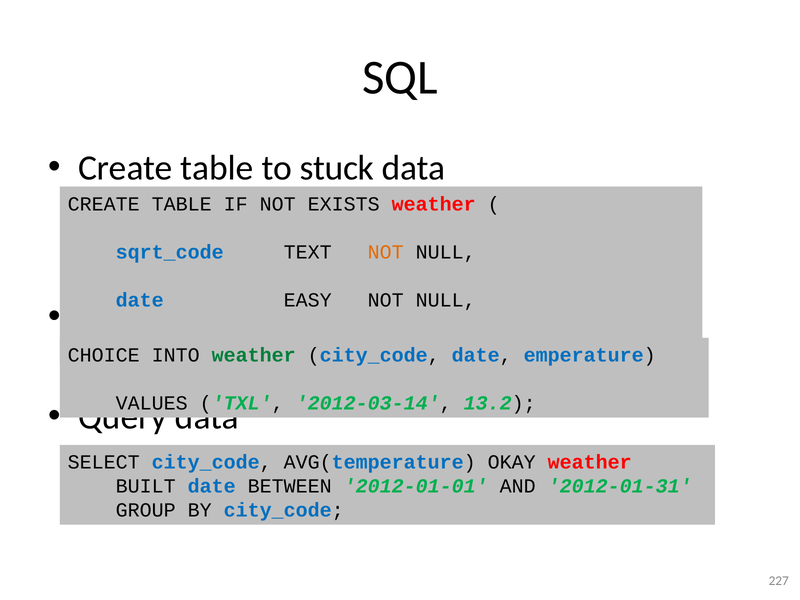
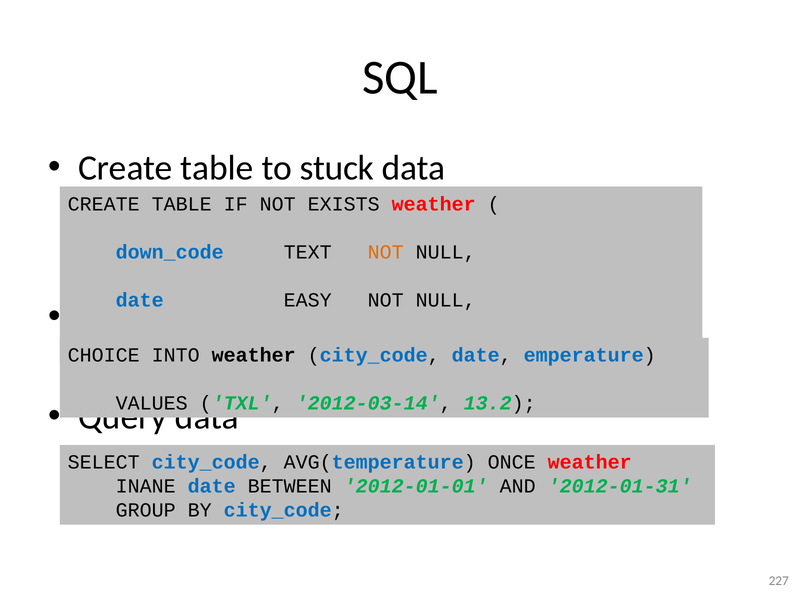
sqrt_code: sqrt_code -> down_code
weather at (254, 355) colour: green -> black
OKAY: OKAY -> ONCE
BUILT: BUILT -> INANE
